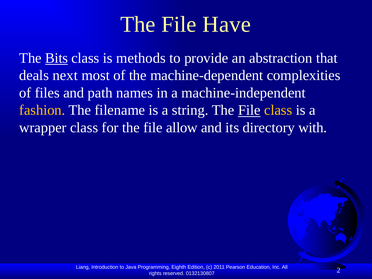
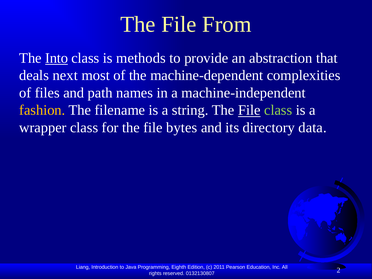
Have: Have -> From
Bits: Bits -> Into
class at (278, 110) colour: yellow -> light green
allow: allow -> bytes
with: with -> data
